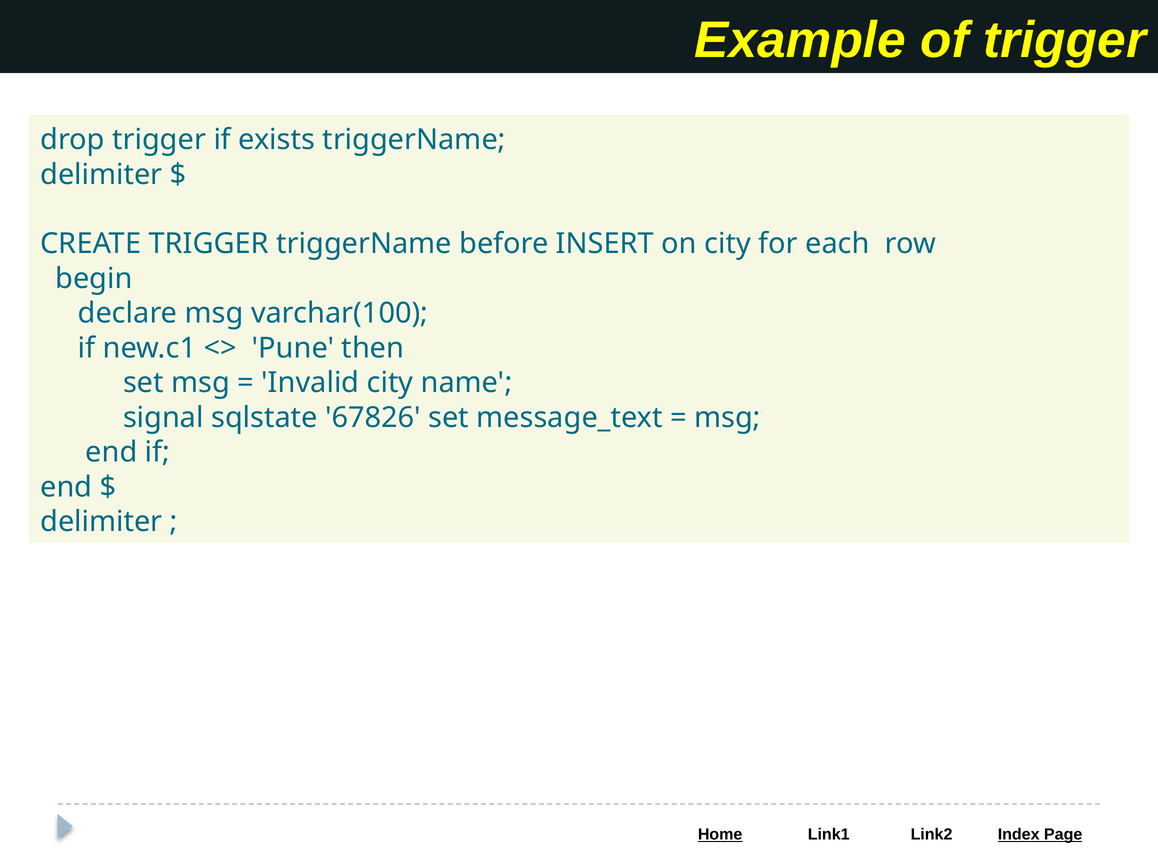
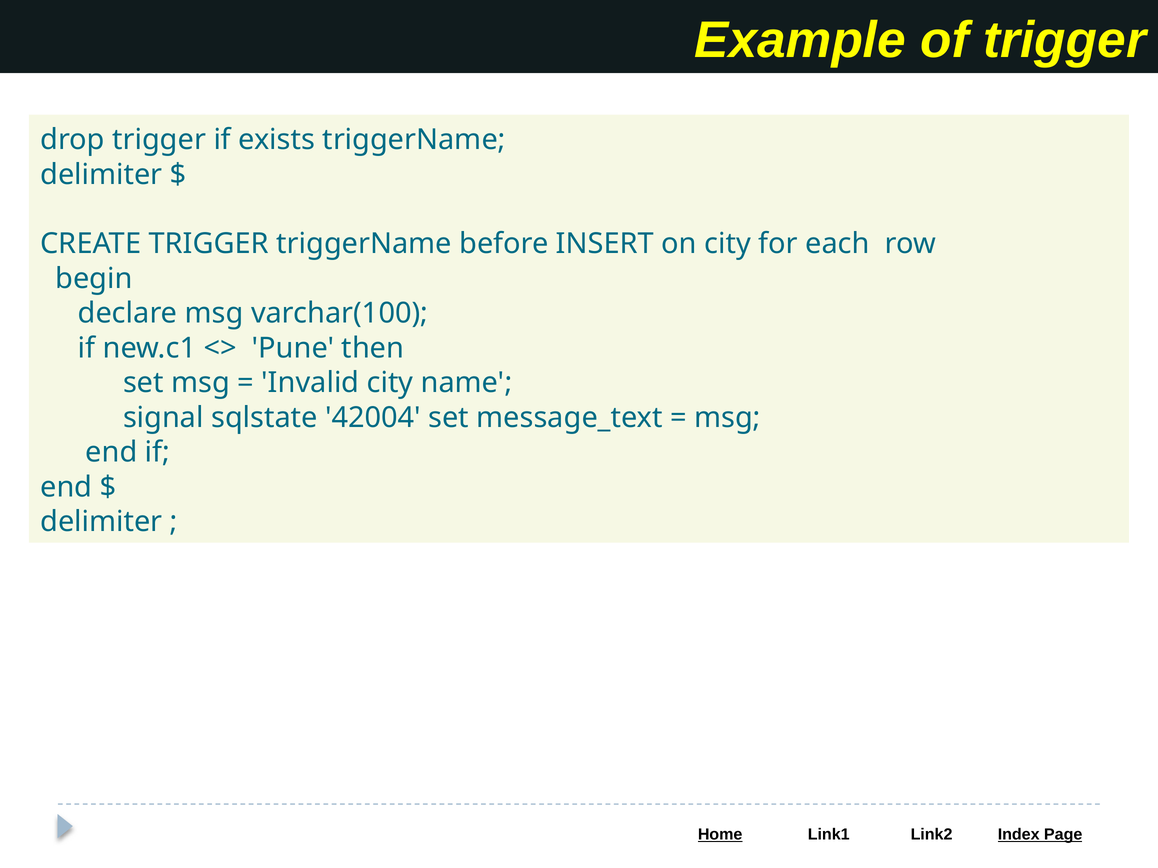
67826: 67826 -> 42004
